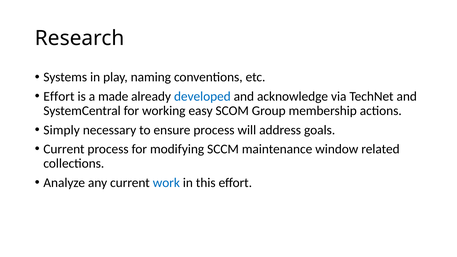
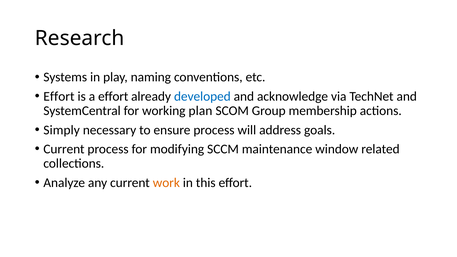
a made: made -> effort
easy: easy -> plan
work colour: blue -> orange
